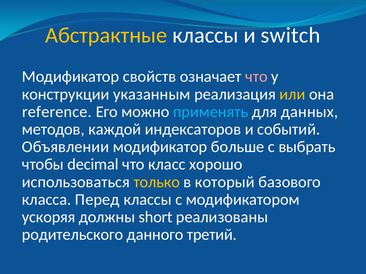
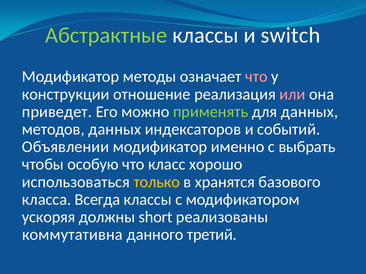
Абстрактные colour: yellow -> light green
свойств: свойств -> методы
указанным: указанным -> отношение
или colour: yellow -> pink
reference: reference -> приведет
применять colour: light blue -> light green
методов каждой: каждой -> данных
больше: больше -> именно
decimal: decimal -> особую
который: который -> хранятся
Перед: Перед -> Всегда
родительского: родительского -> коммутативна
